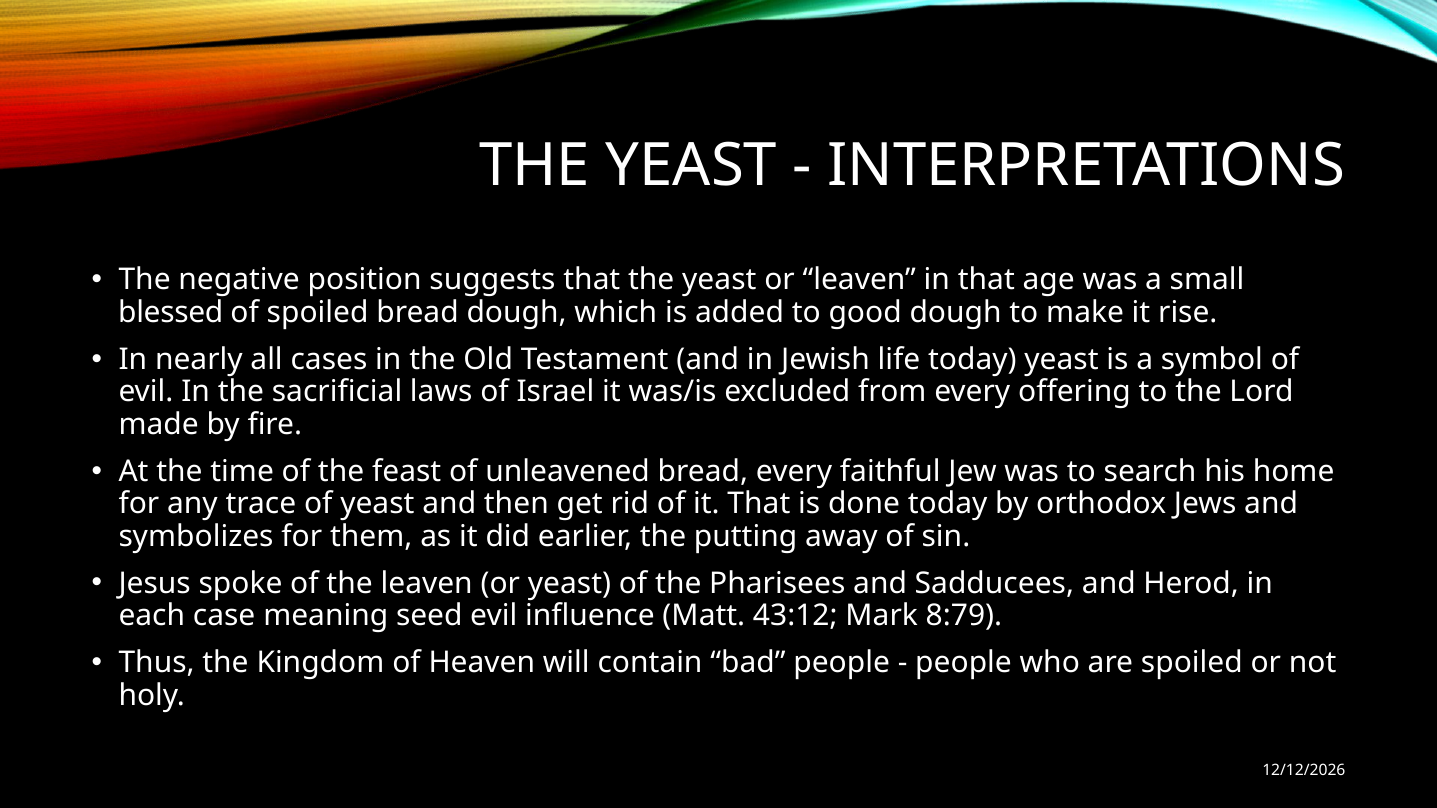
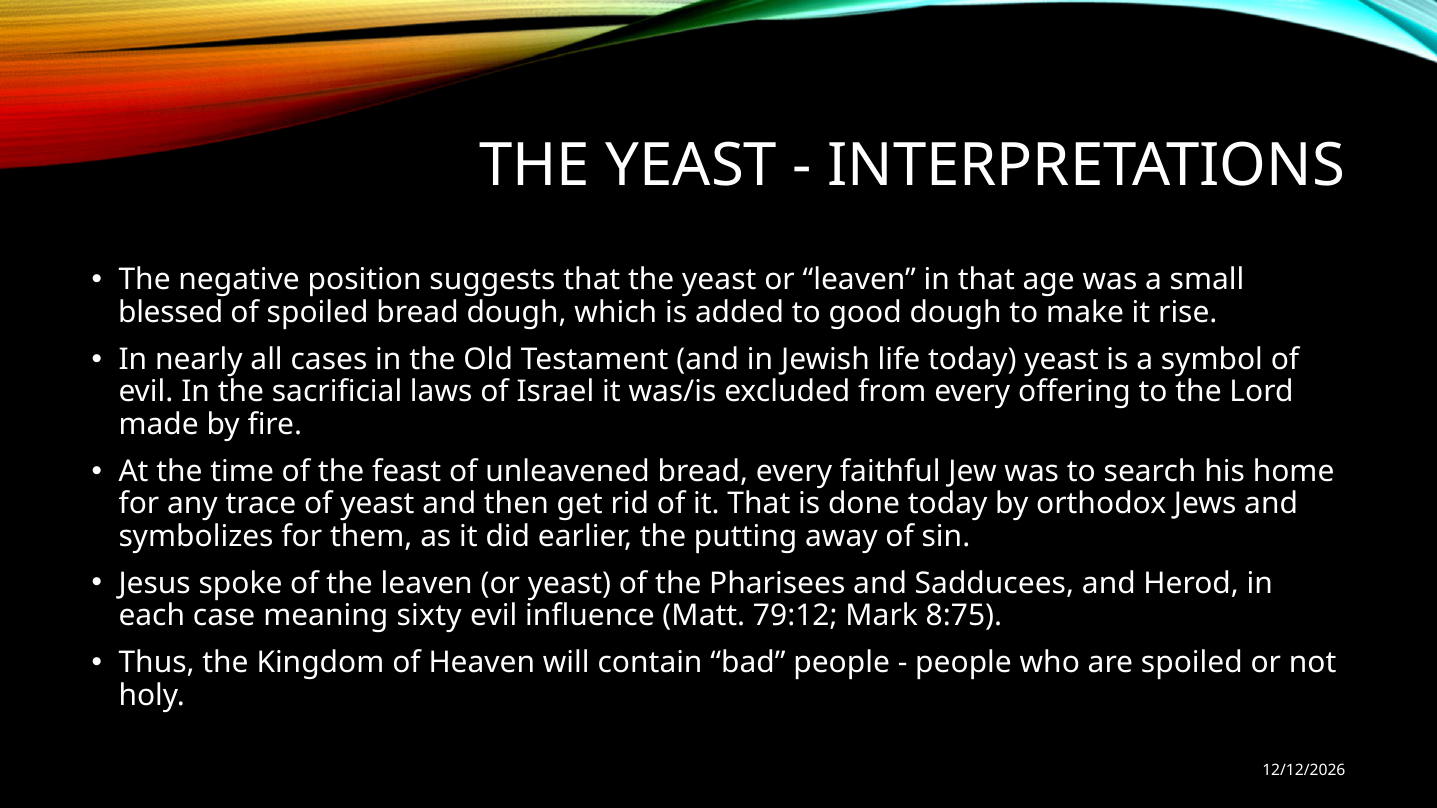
seed: seed -> sixty
43:12: 43:12 -> 79:12
8:79: 8:79 -> 8:75
